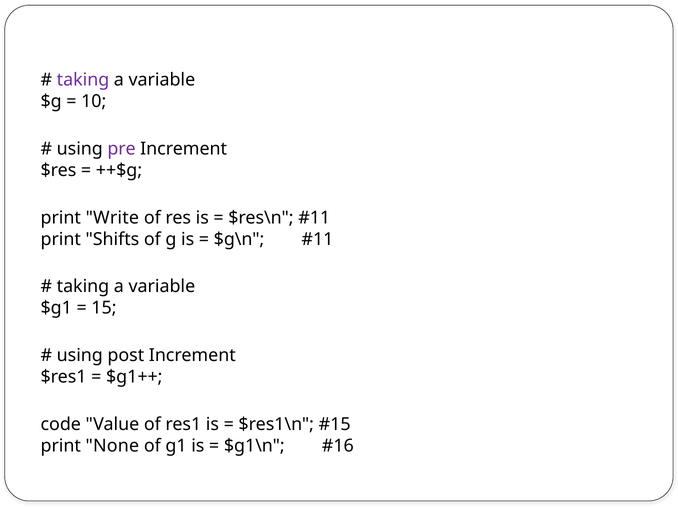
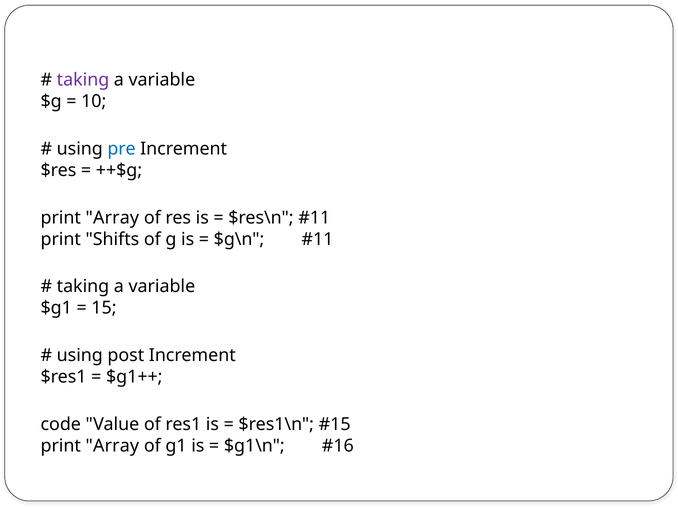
pre colour: purple -> blue
Write at (112, 218): Write -> Array
None at (112, 446): None -> Array
